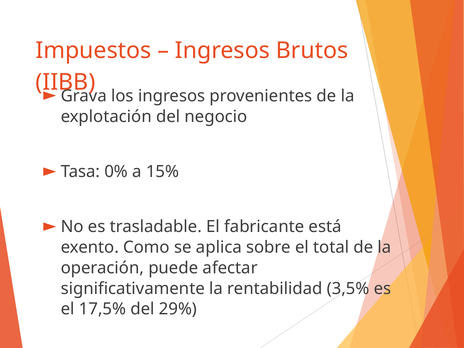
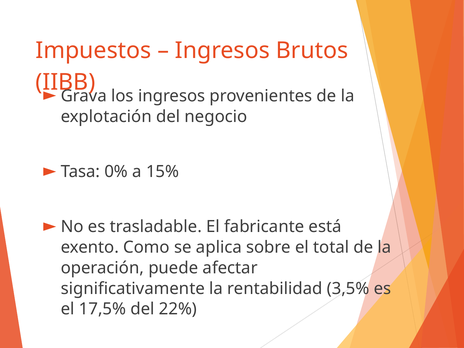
29%: 29% -> 22%
